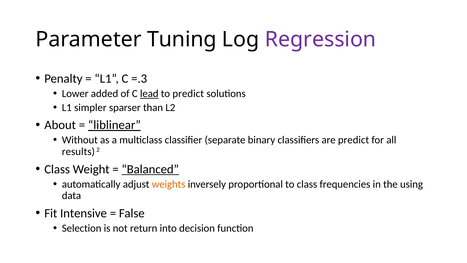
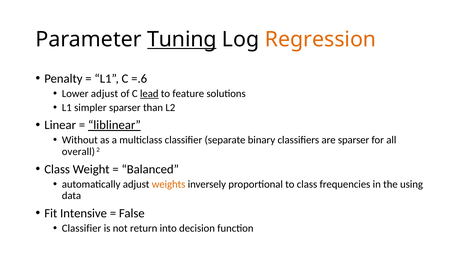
Tuning underline: none -> present
Regression colour: purple -> orange
=.3: =.3 -> =.6
Lower added: added -> adjust
to predict: predict -> feature
About: About -> Linear
are predict: predict -> sparser
results: results -> overall
Balanced underline: present -> none
Selection at (82, 228): Selection -> Classifier
